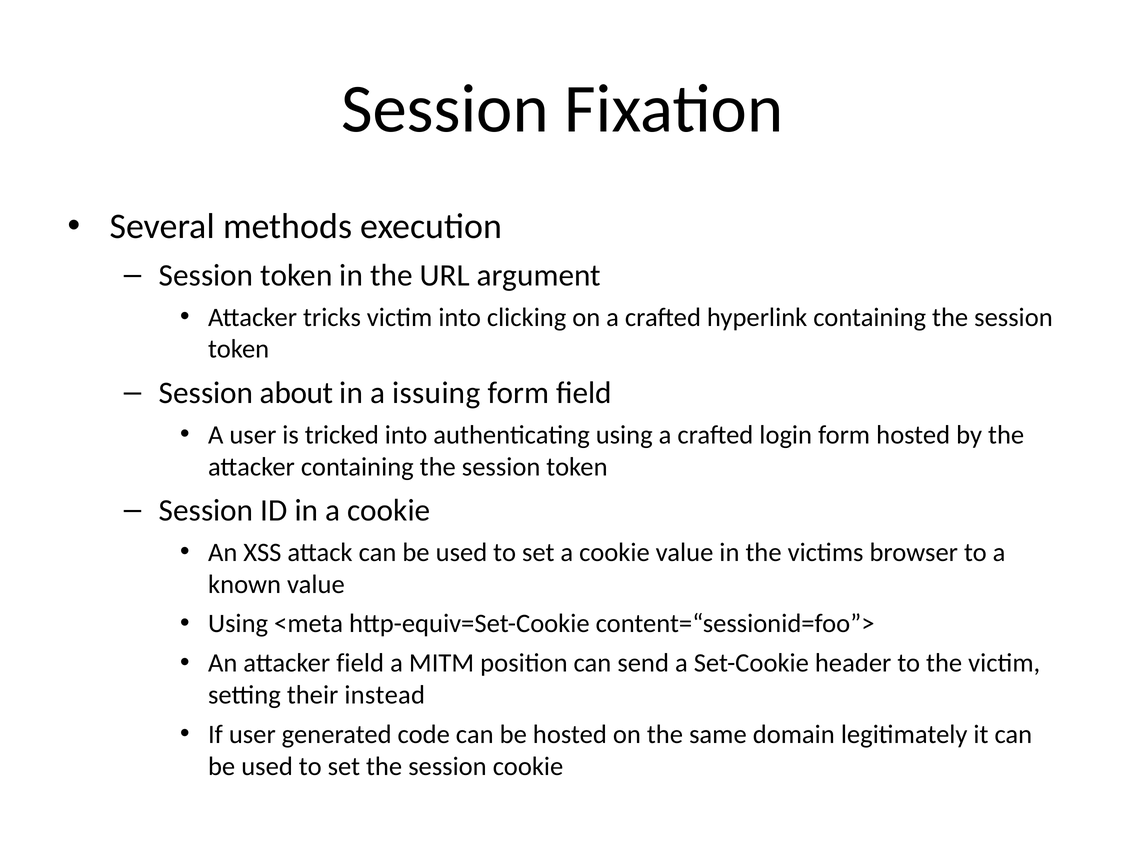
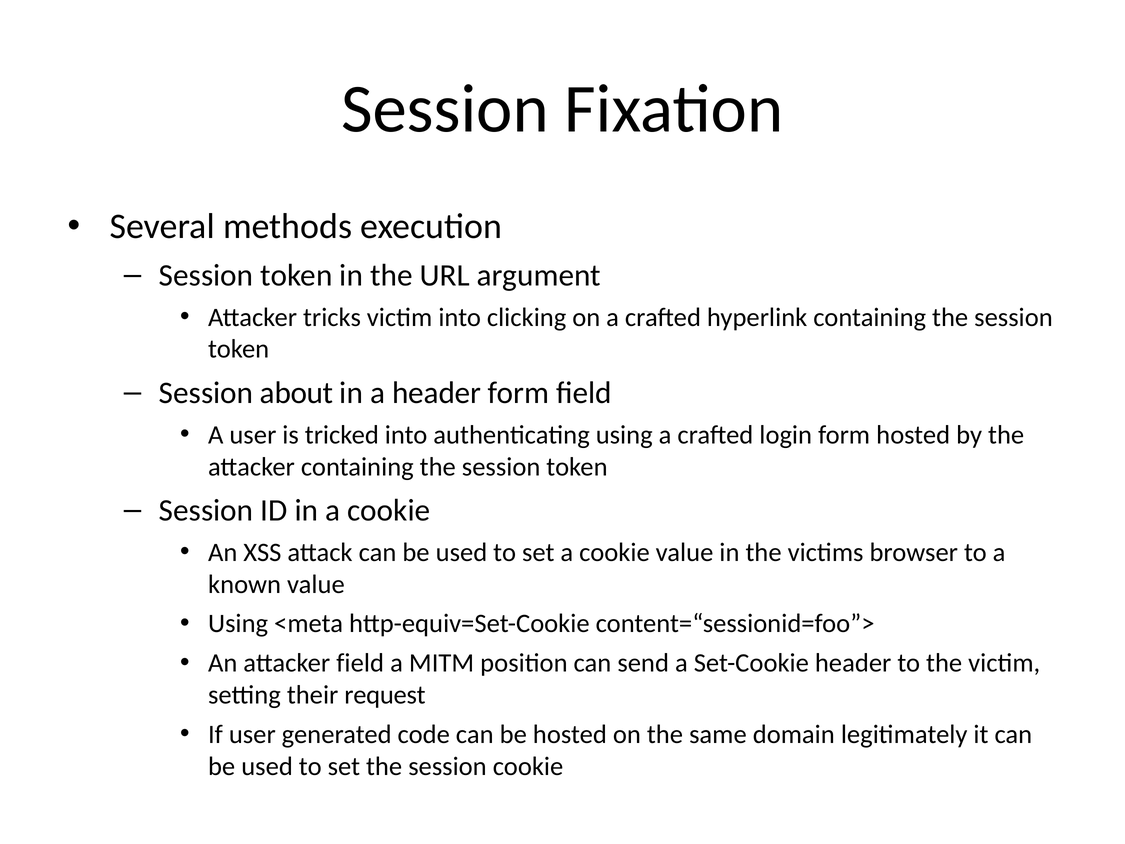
a issuing: issuing -> header
instead: instead -> request
